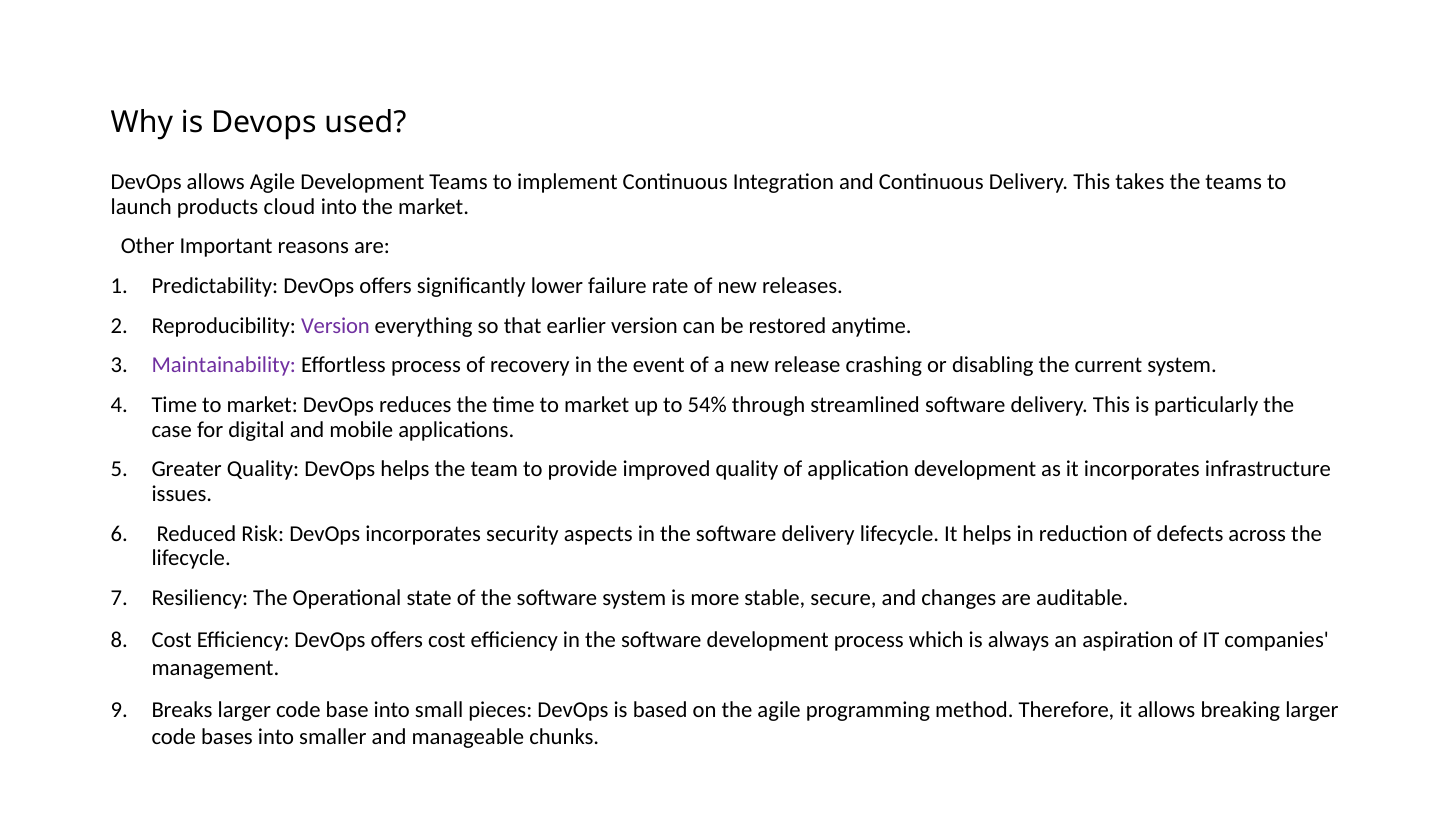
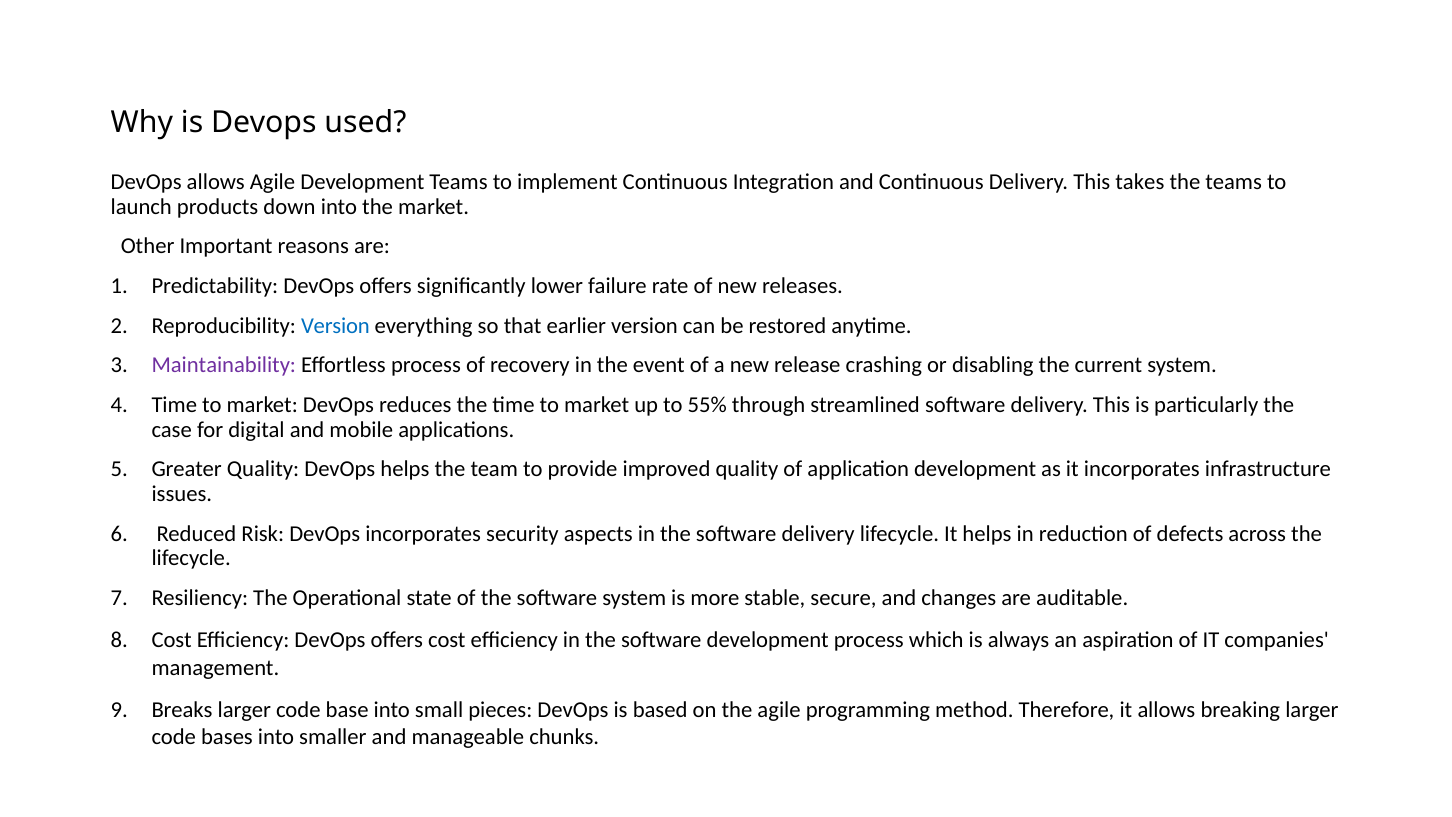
cloud: cloud -> down
Version at (335, 326) colour: purple -> blue
54%: 54% -> 55%
